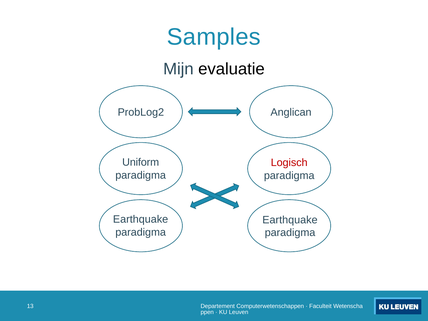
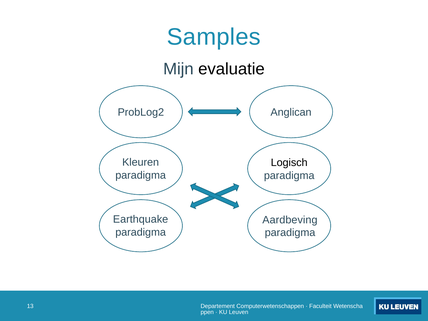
Uniform: Uniform -> Kleuren
Logisch colour: red -> black
Earthquake at (290, 220): Earthquake -> Aardbeving
